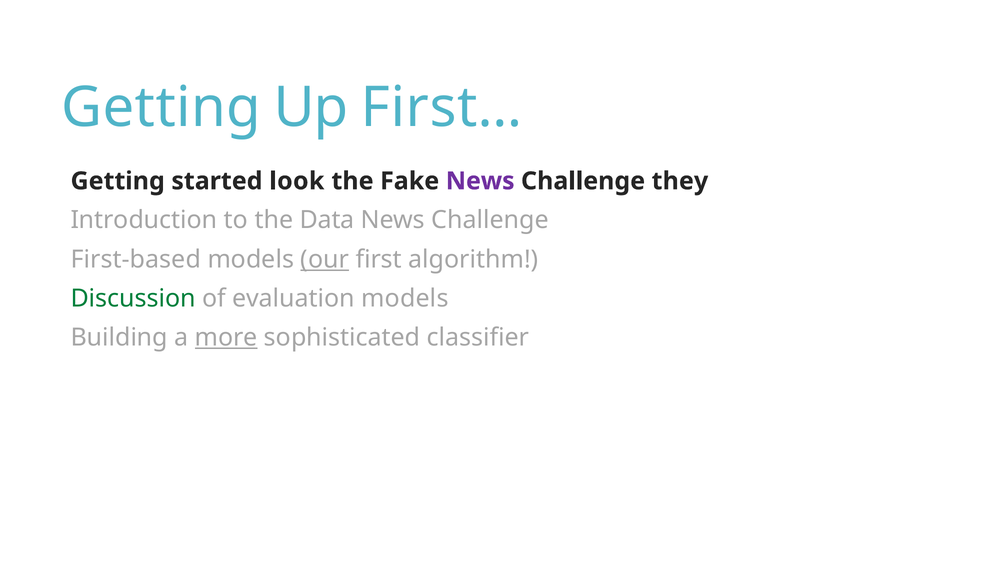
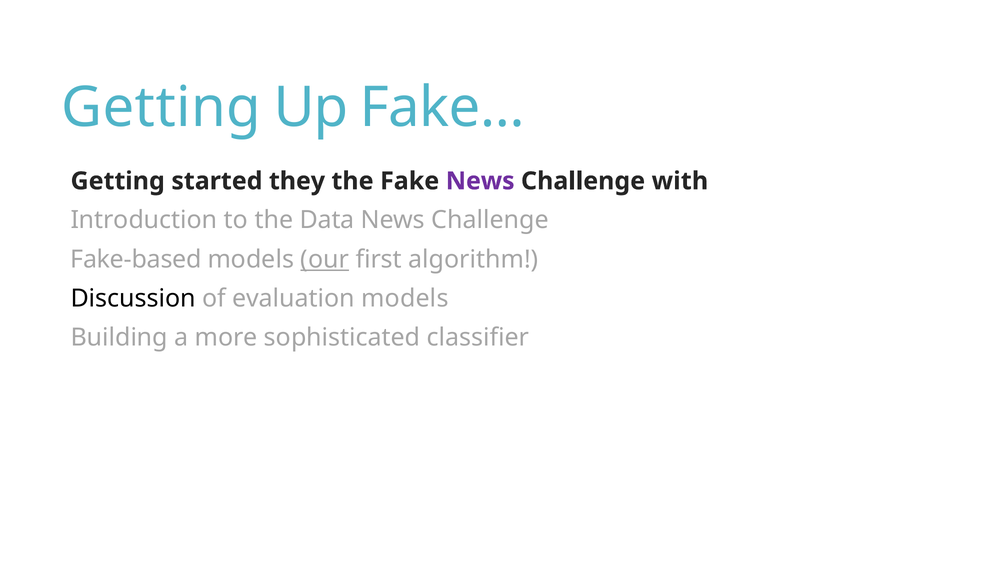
First…: First… -> Fake…
look: look -> they
they: they -> with
First-based: First-based -> Fake-based
Discussion colour: green -> black
more underline: present -> none
